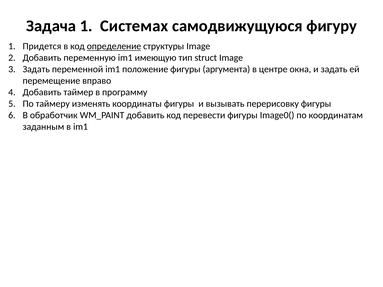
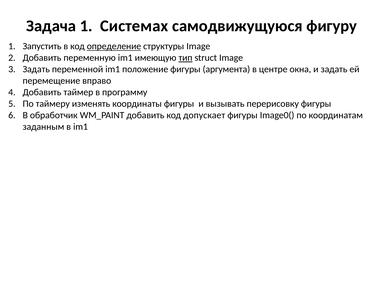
Придется: Придется -> Запустить
тип underline: none -> present
перевести: перевести -> допускает
